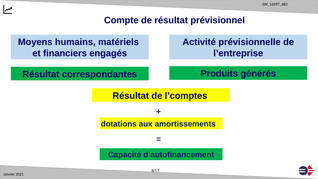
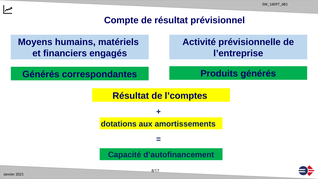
Résultat at (41, 74): Résultat -> Générés
